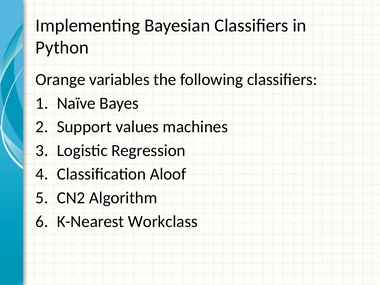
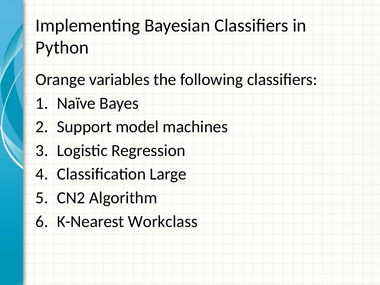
values: values -> model
Aloof: Aloof -> Large
